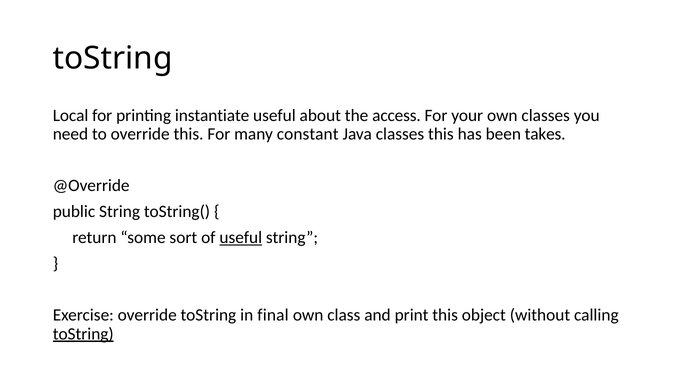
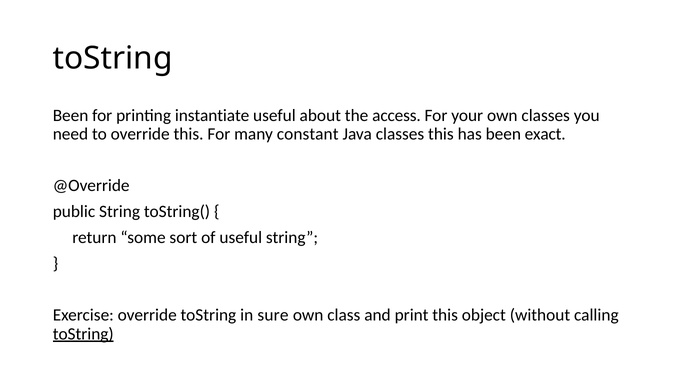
Local at (71, 115): Local -> Been
takes: takes -> exact
useful at (241, 238) underline: present -> none
final: final -> sure
